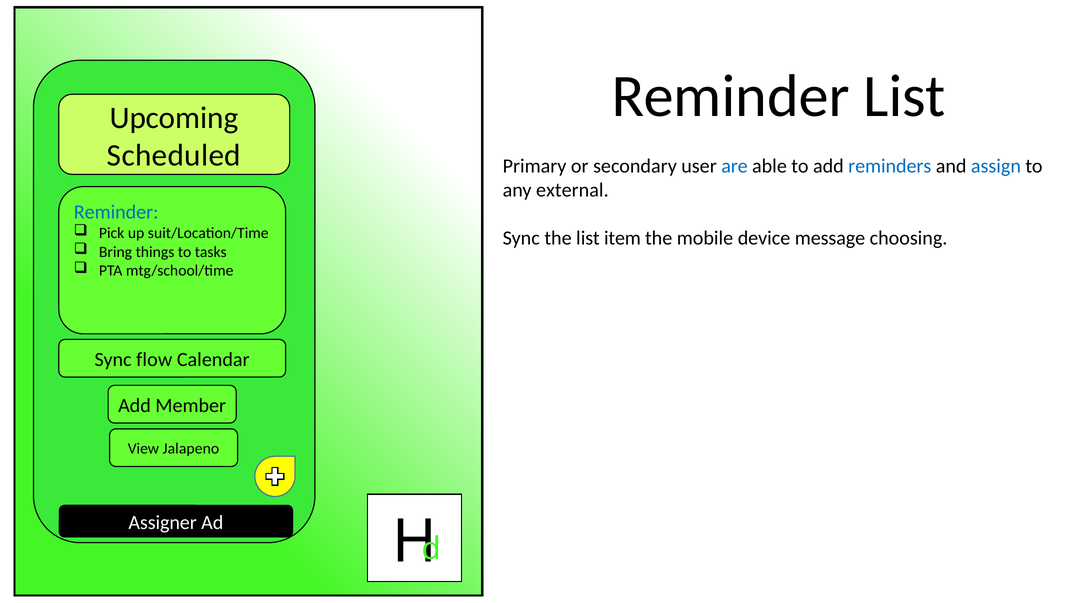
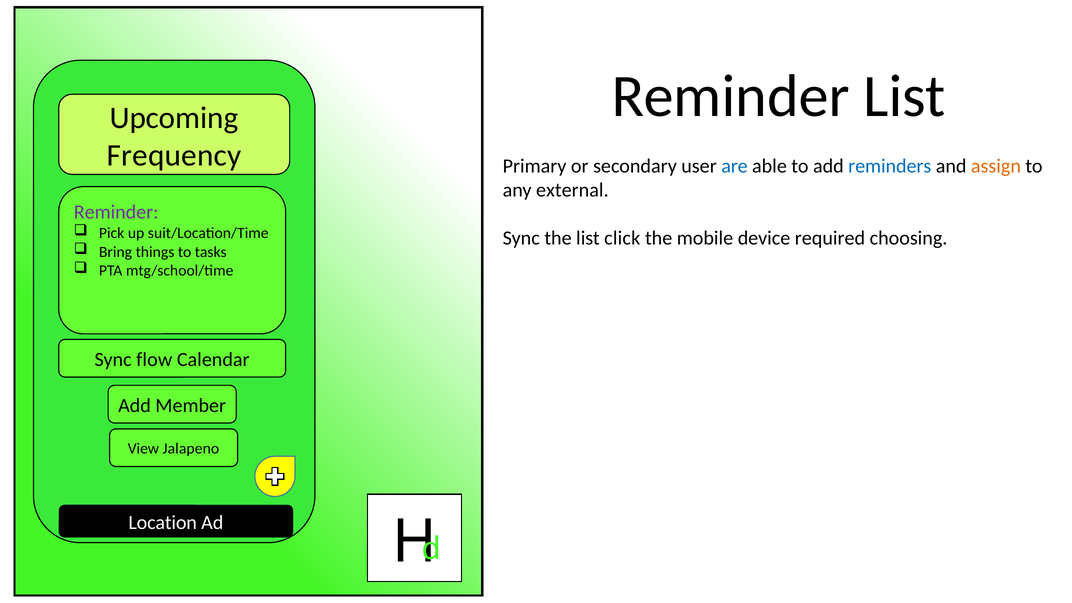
Scheduled: Scheduled -> Frequency
assign colour: blue -> orange
Reminder at (116, 212) colour: blue -> purple
item: item -> click
message: message -> required
Assigner: Assigner -> Location
